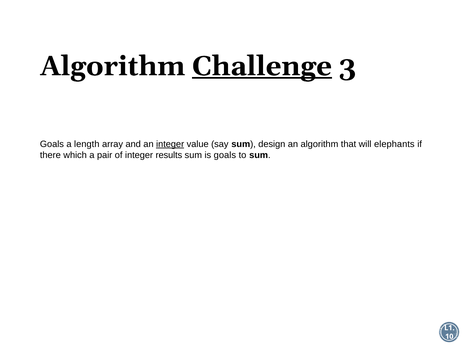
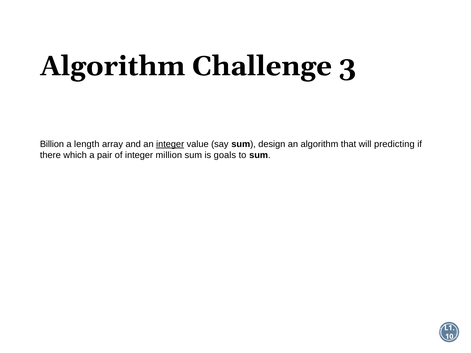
Challenge underline: present -> none
Goals at (52, 144): Goals -> Billion
elephants: elephants -> predicting
results: results -> million
